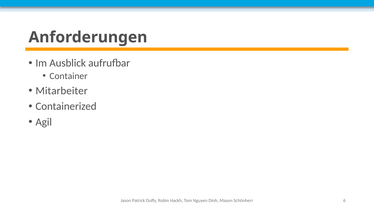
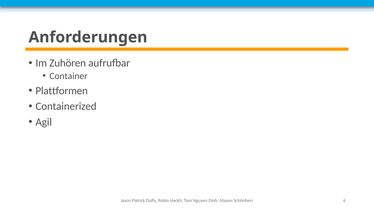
Ausblick: Ausblick -> Zuhören
Mitarbeiter: Mitarbeiter -> Plattformen
